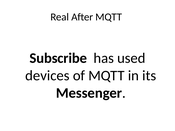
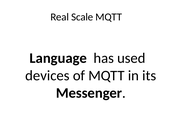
After: After -> Scale
Subscribe: Subscribe -> Language
